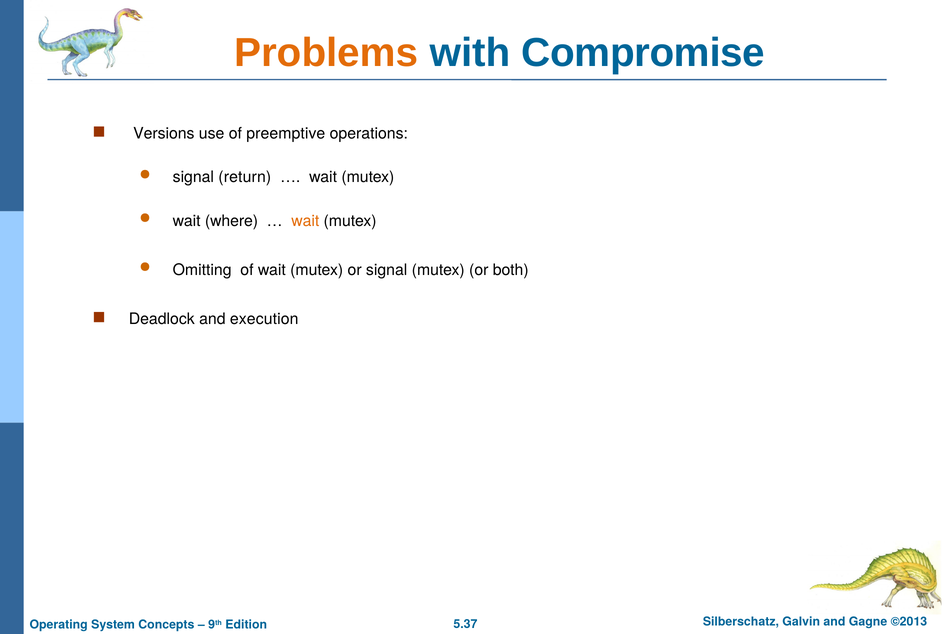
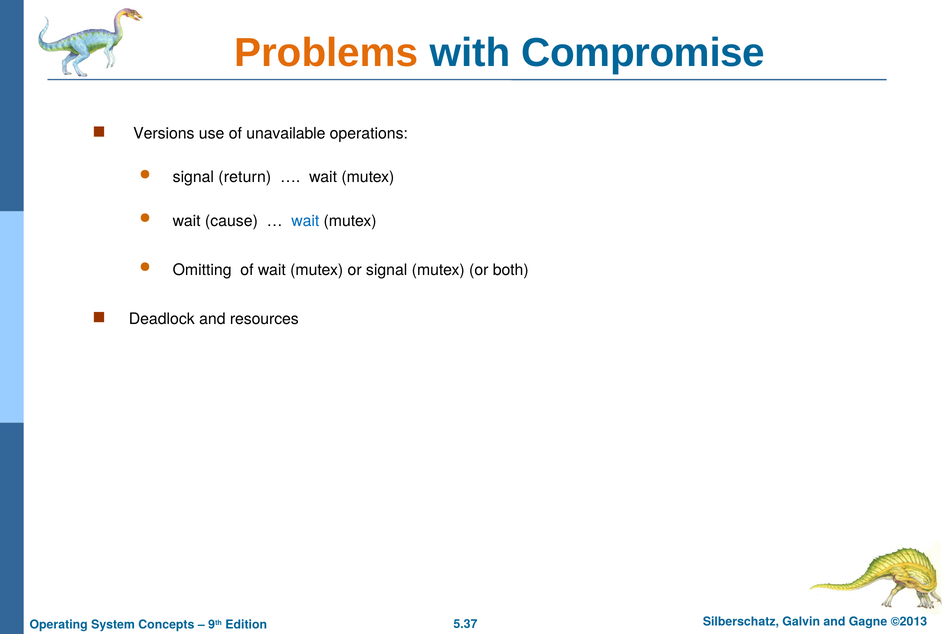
preemptive: preemptive -> unavailable
where: where -> cause
wait at (305, 221) colour: orange -> blue
execution: execution -> resources
